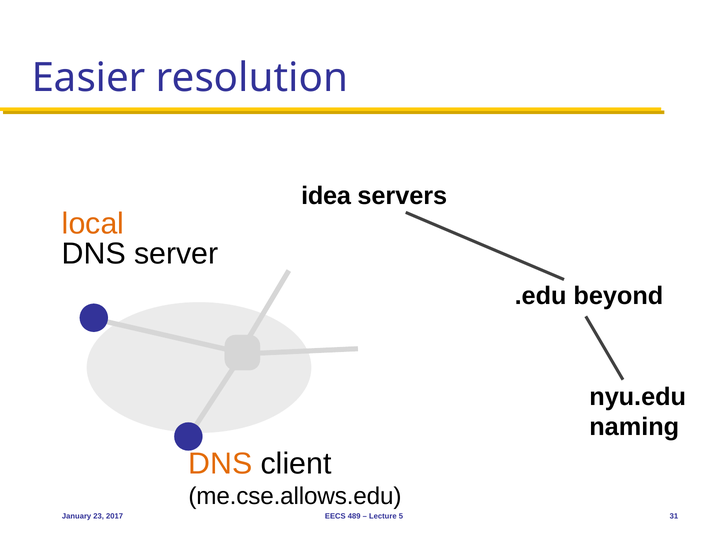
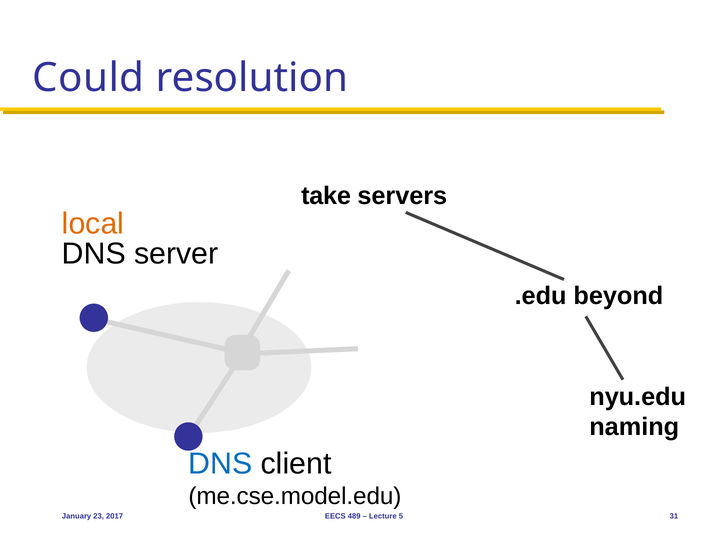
Easier: Easier -> Could
idea: idea -> take
DNS at (220, 464) colour: orange -> blue
me.cse.allows.edu: me.cse.allows.edu -> me.cse.model.edu
